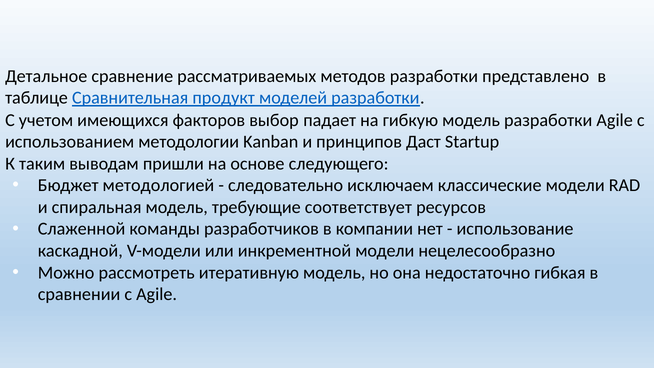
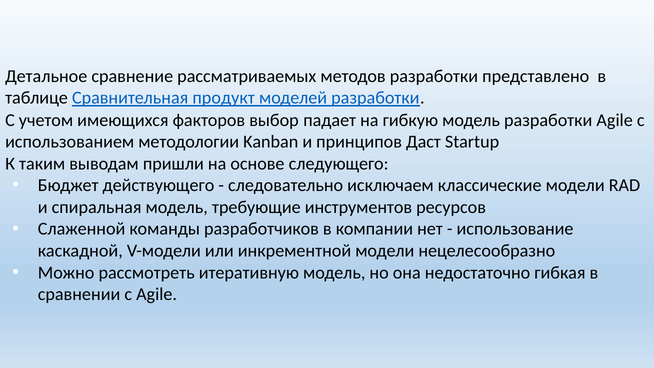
методологией: методологией -> действующего
соответствует: соответствует -> инструментов
